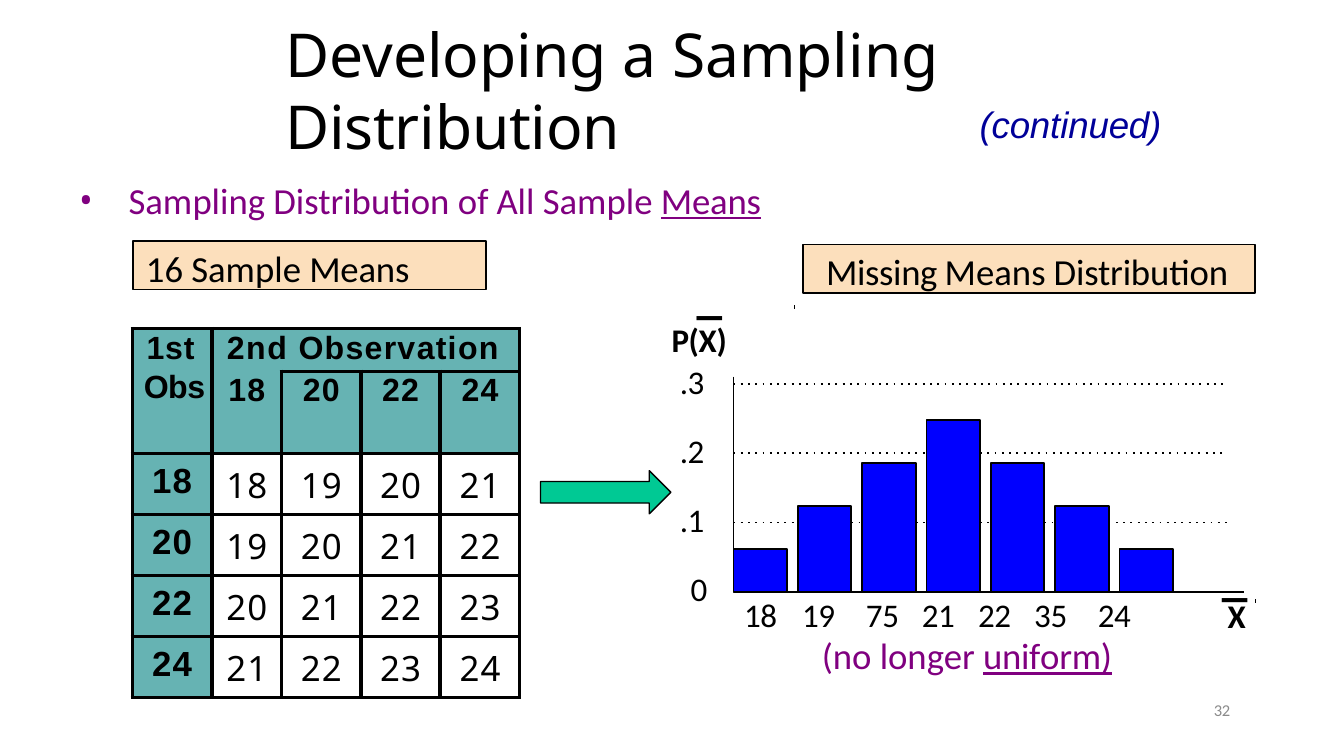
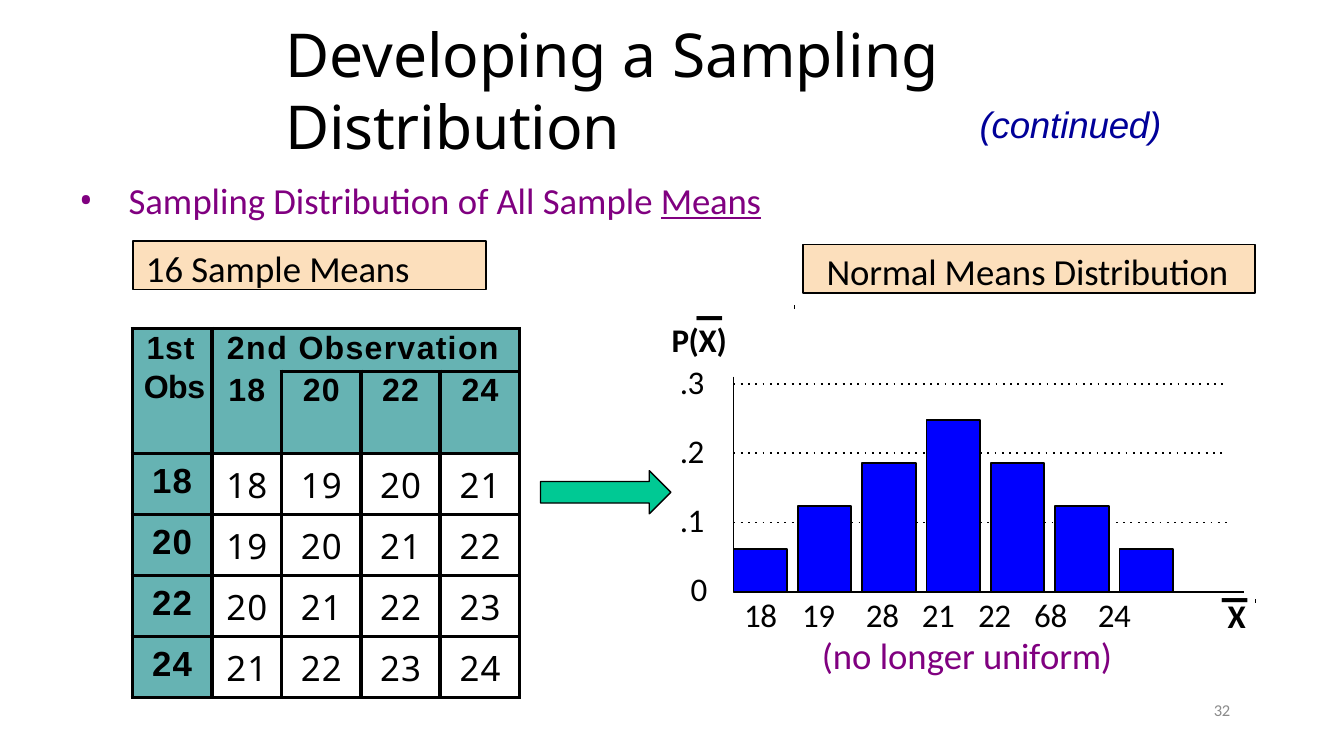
Missing: Missing -> Normal
75: 75 -> 28
35: 35 -> 68
uniform underline: present -> none
